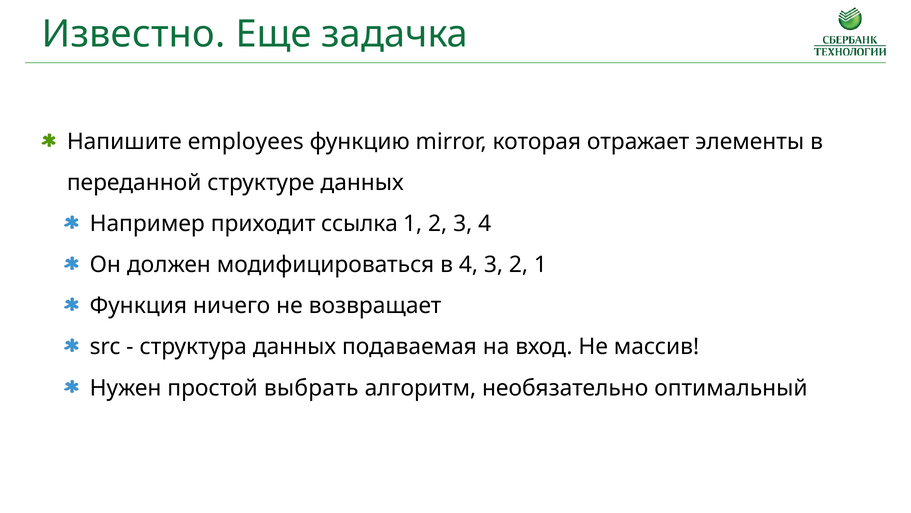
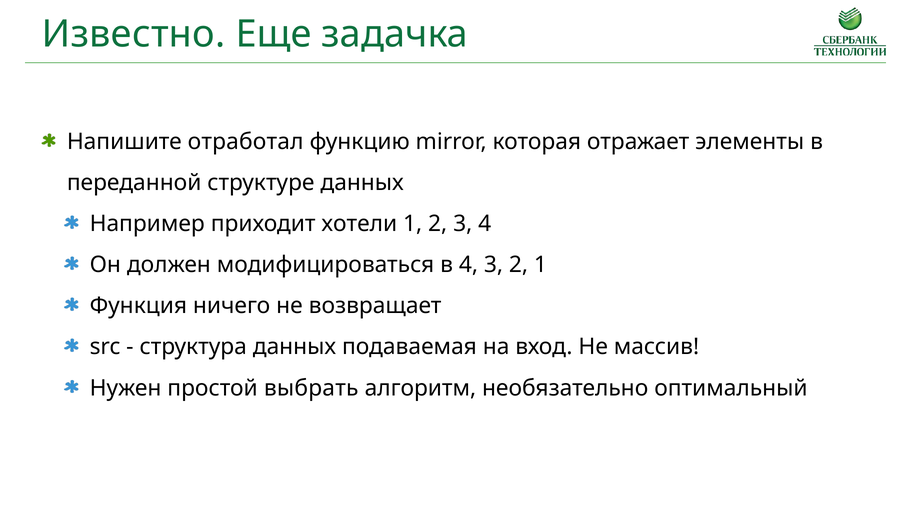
employees: employees -> отработал
ссылка: ссылка -> хотели
